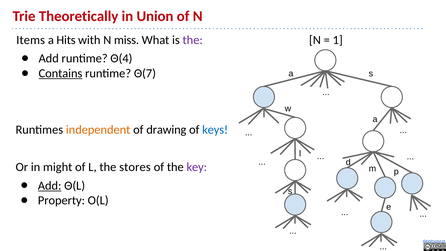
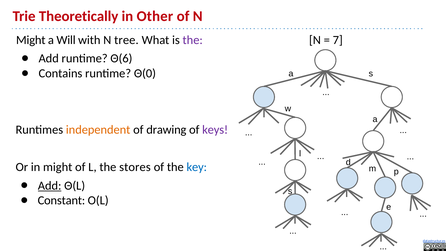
Union: Union -> Other
Items at (31, 40): Items -> Might
Hits: Hits -> Will
miss: miss -> tree
1: 1 -> 7
Θ(4: Θ(4 -> Θ(6
Contains underline: present -> none
Θ(7: Θ(7 -> Θ(0
keys colour: blue -> purple
key colour: purple -> blue
Property: Property -> Constant
